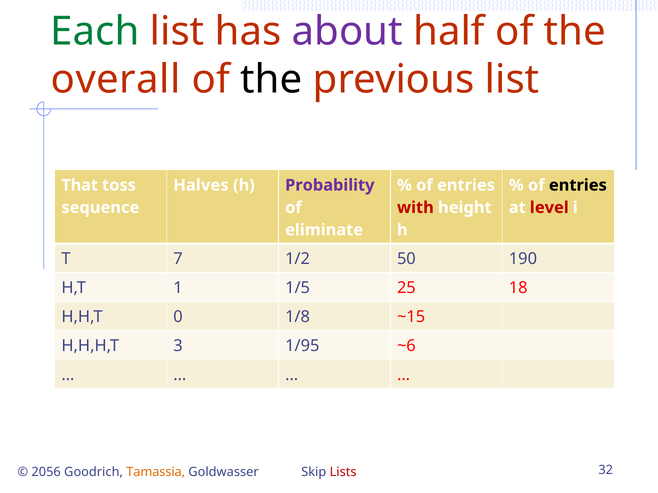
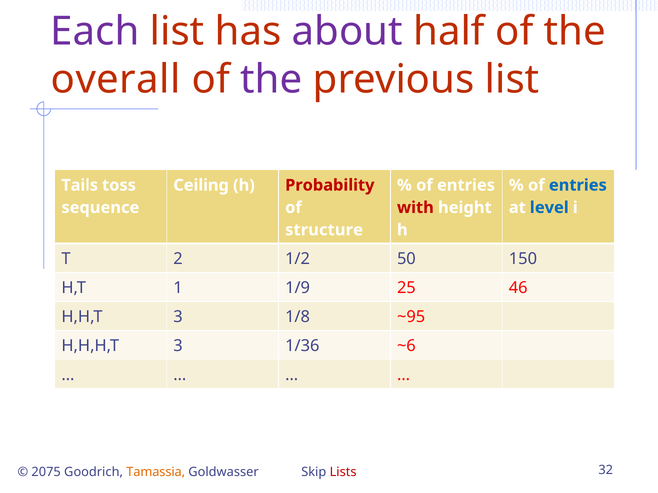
Each colour: green -> purple
the at (271, 80) colour: black -> purple
That: That -> Tails
Halves: Halves -> Ceiling
Probability colour: purple -> red
entries at (578, 185) colour: black -> blue
level colour: red -> blue
eliminate: eliminate -> structure
7: 7 -> 2
190: 190 -> 150
1/5: 1/5 -> 1/9
18: 18 -> 46
H,H,T 0: 0 -> 3
~15: ~15 -> ~95
1/95: 1/95 -> 1/36
2056: 2056 -> 2075
